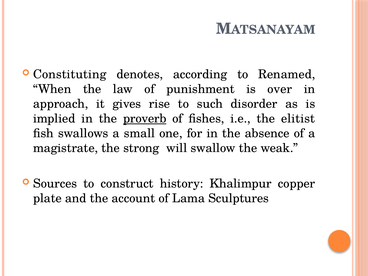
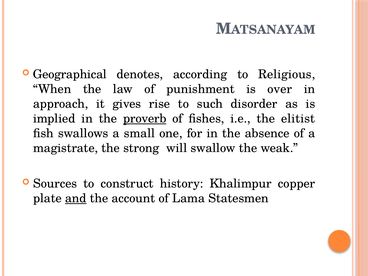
Constituting: Constituting -> Geographical
Renamed: Renamed -> Religious
and underline: none -> present
Sculptures: Sculptures -> Statesmen
